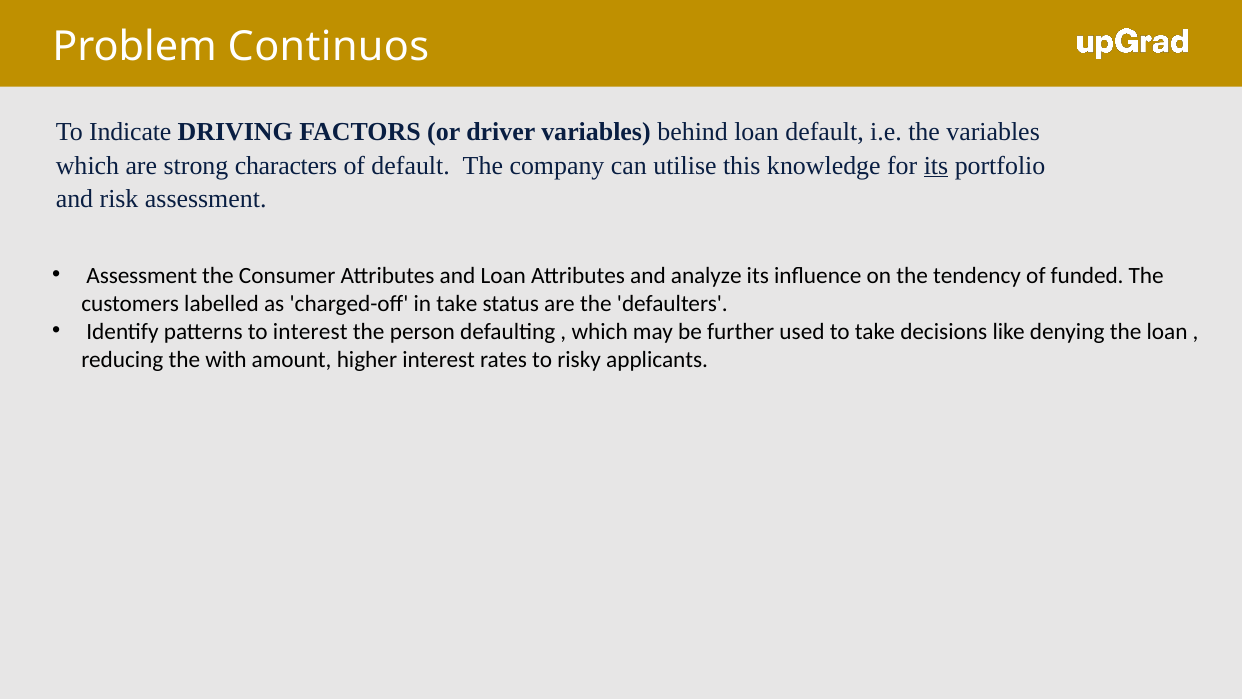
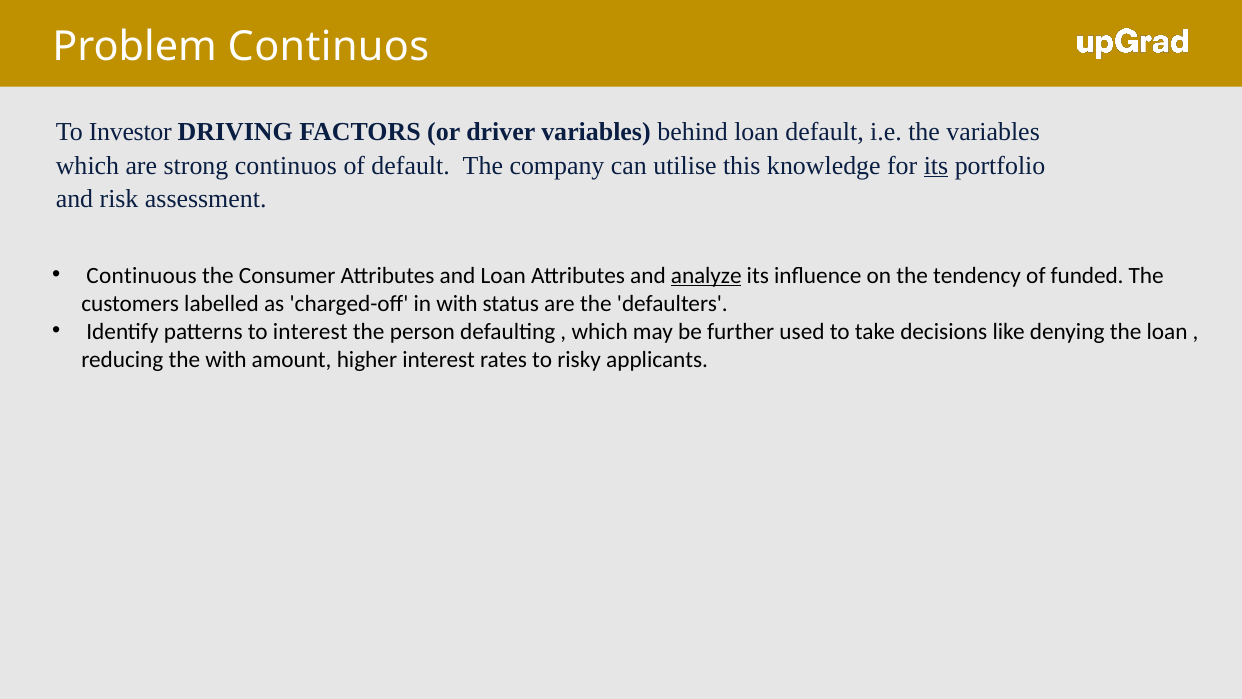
Indicate: Indicate -> Investor
strong characters: characters -> continuos
Assessment at (142, 275): Assessment -> Continuous
analyze underline: none -> present
in take: take -> with
